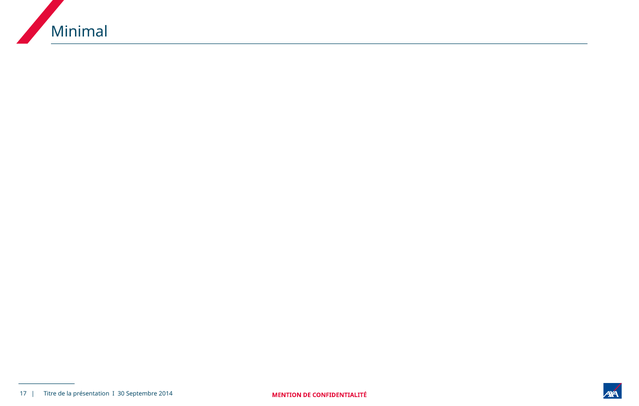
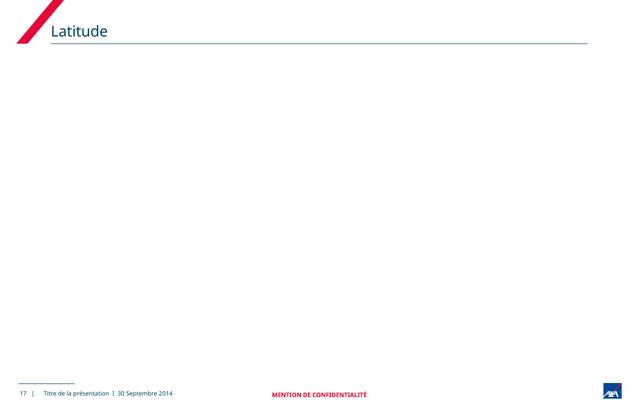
Minimal: Minimal -> Latitude
